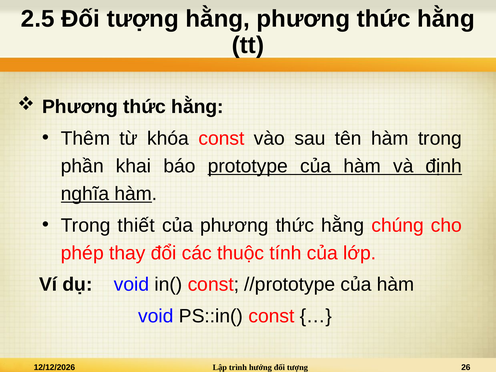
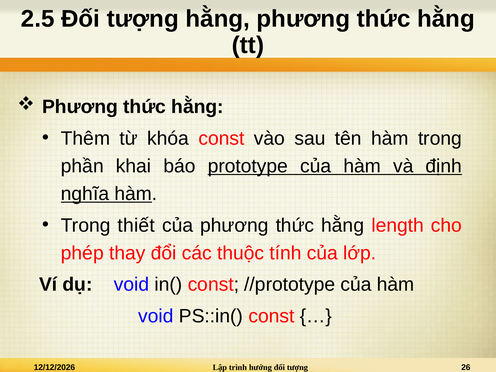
chúng: chúng -> length
